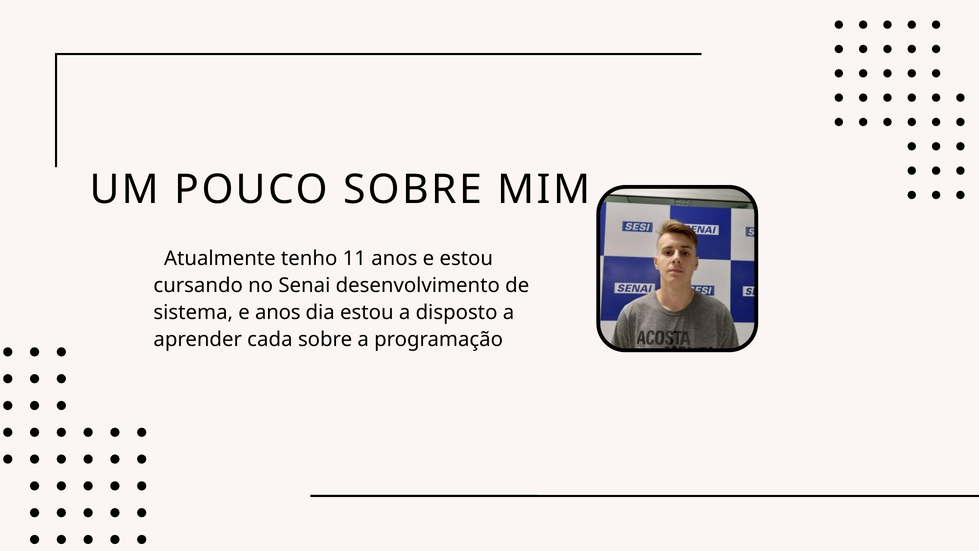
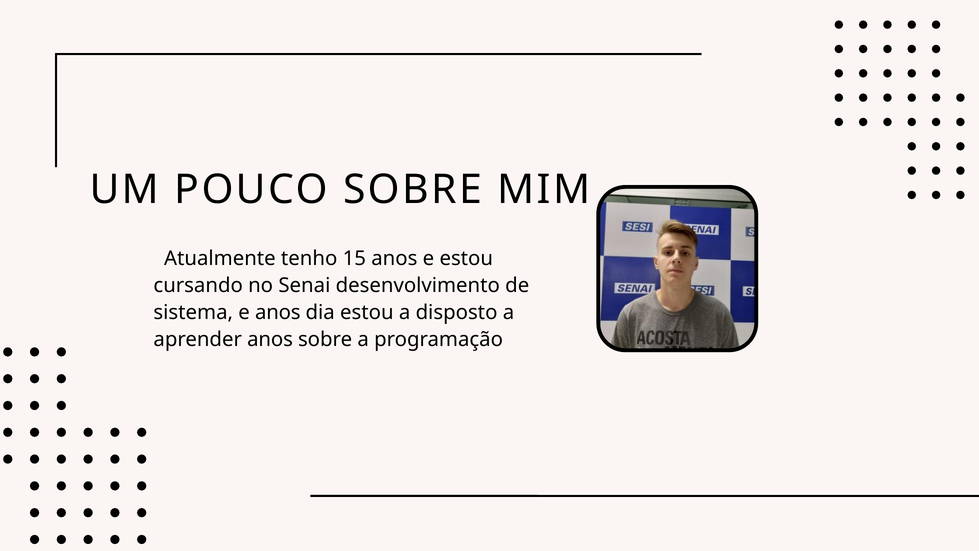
11: 11 -> 15
aprender cada: cada -> anos
